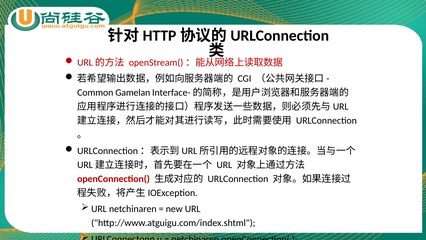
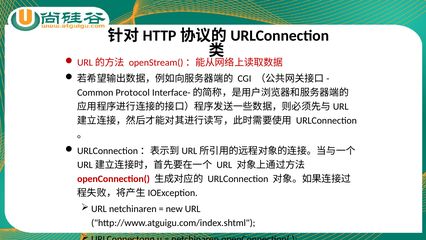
Gamelan: Gamelan -> Protocol
